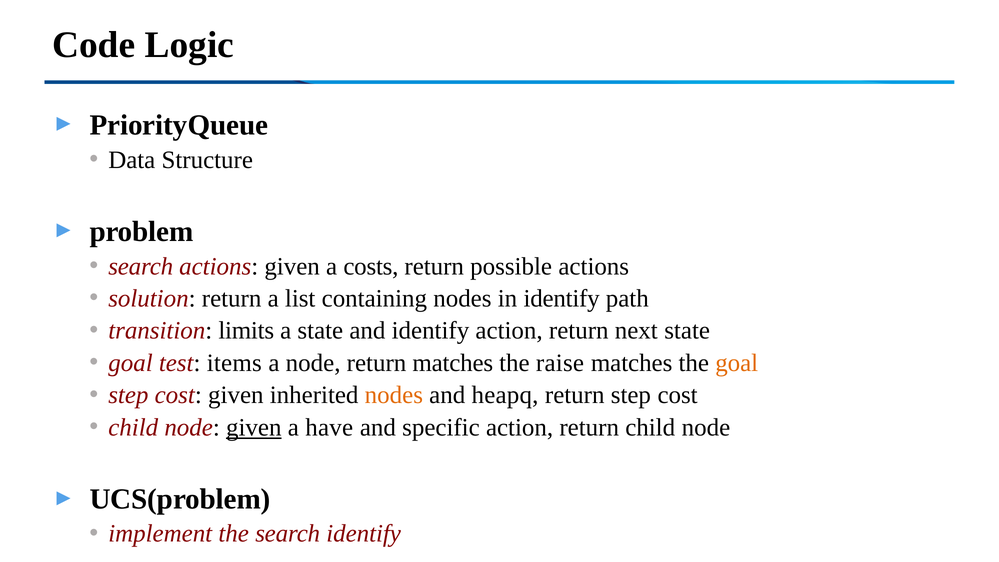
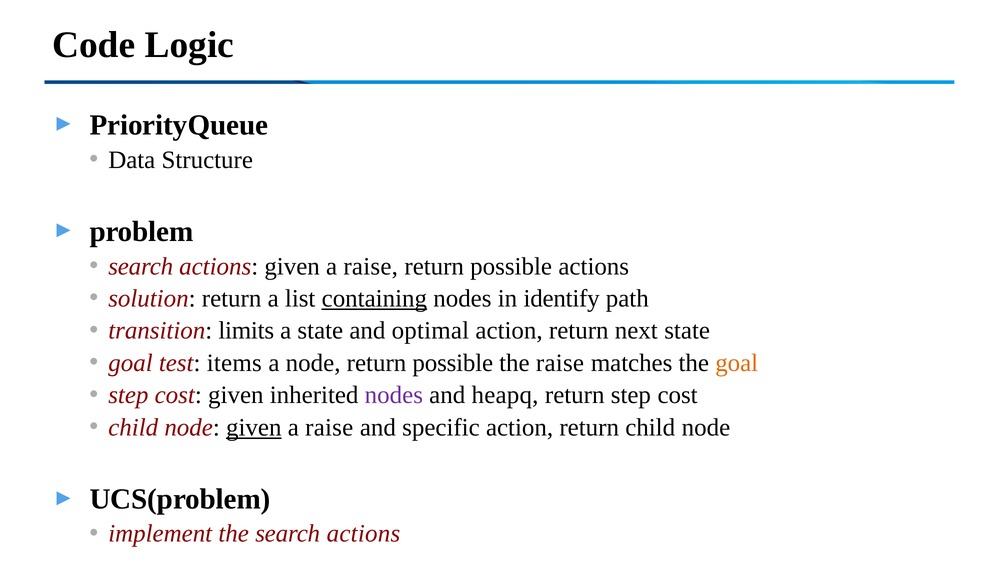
actions given a costs: costs -> raise
containing underline: none -> present
and identify: identify -> optimal
node return matches: matches -> possible
nodes at (394, 395) colour: orange -> purple
have at (329, 427): have -> raise
the search identify: identify -> actions
